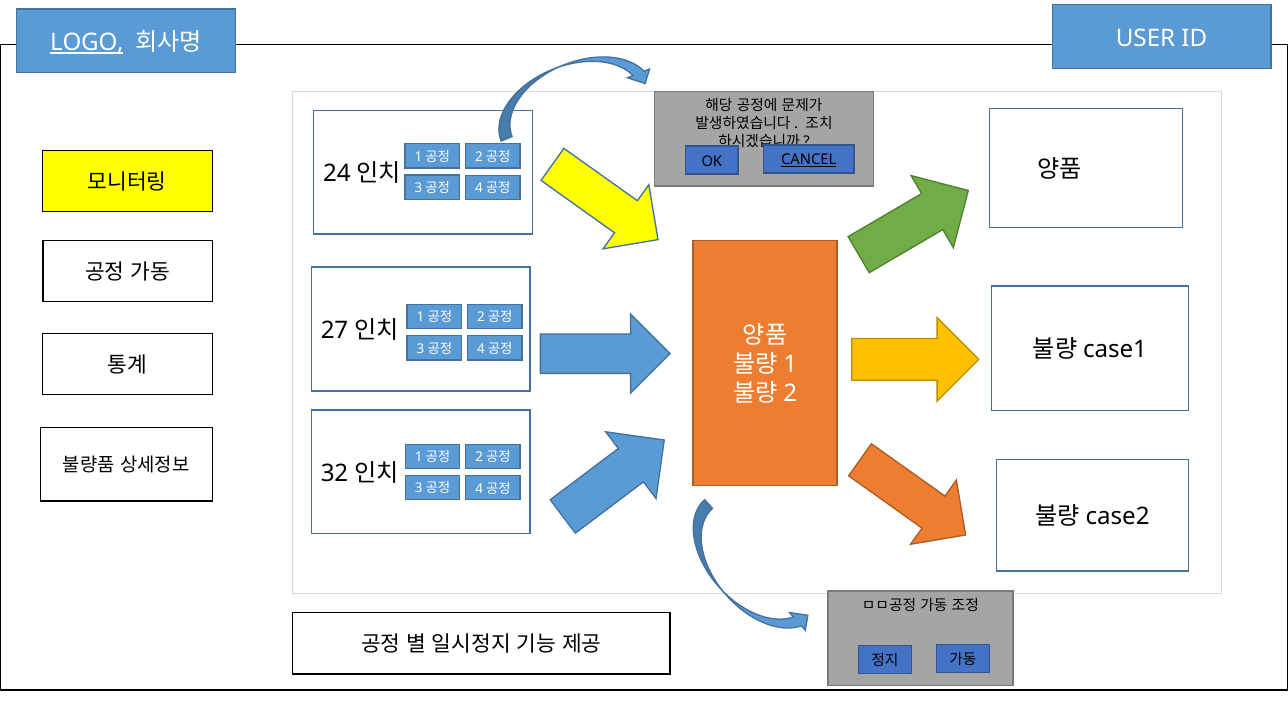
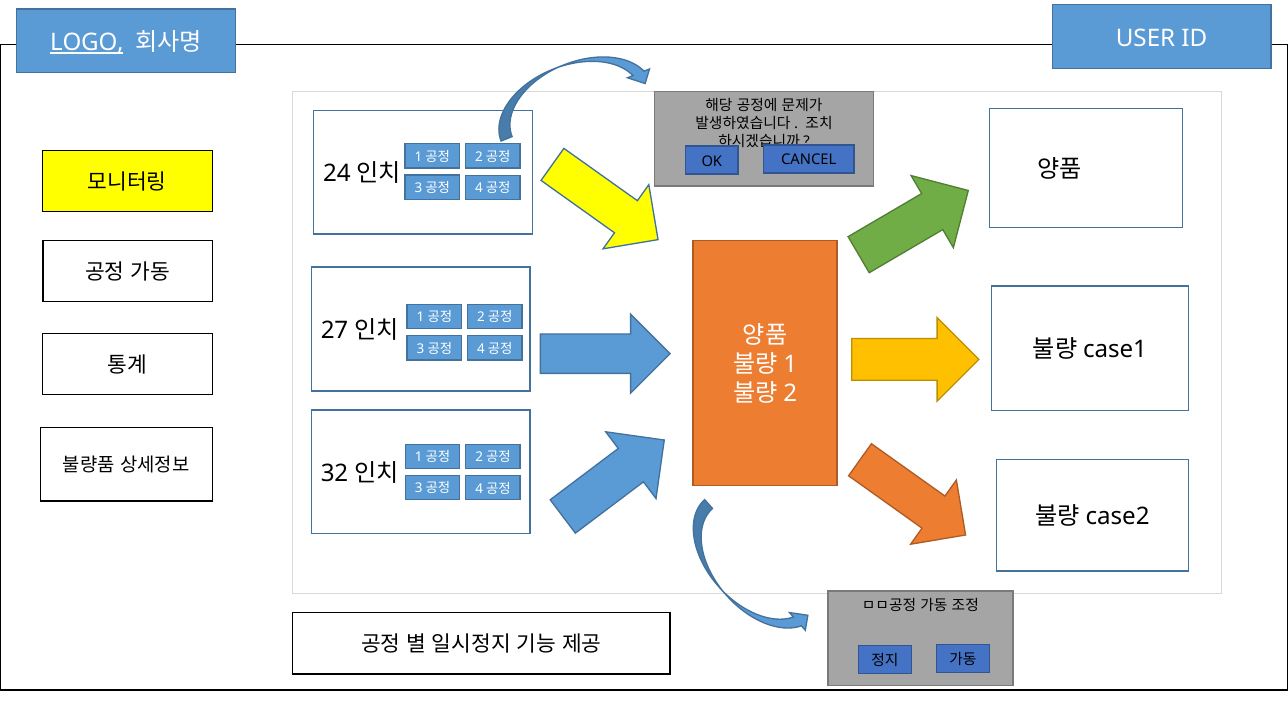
CANCEL underline: present -> none
